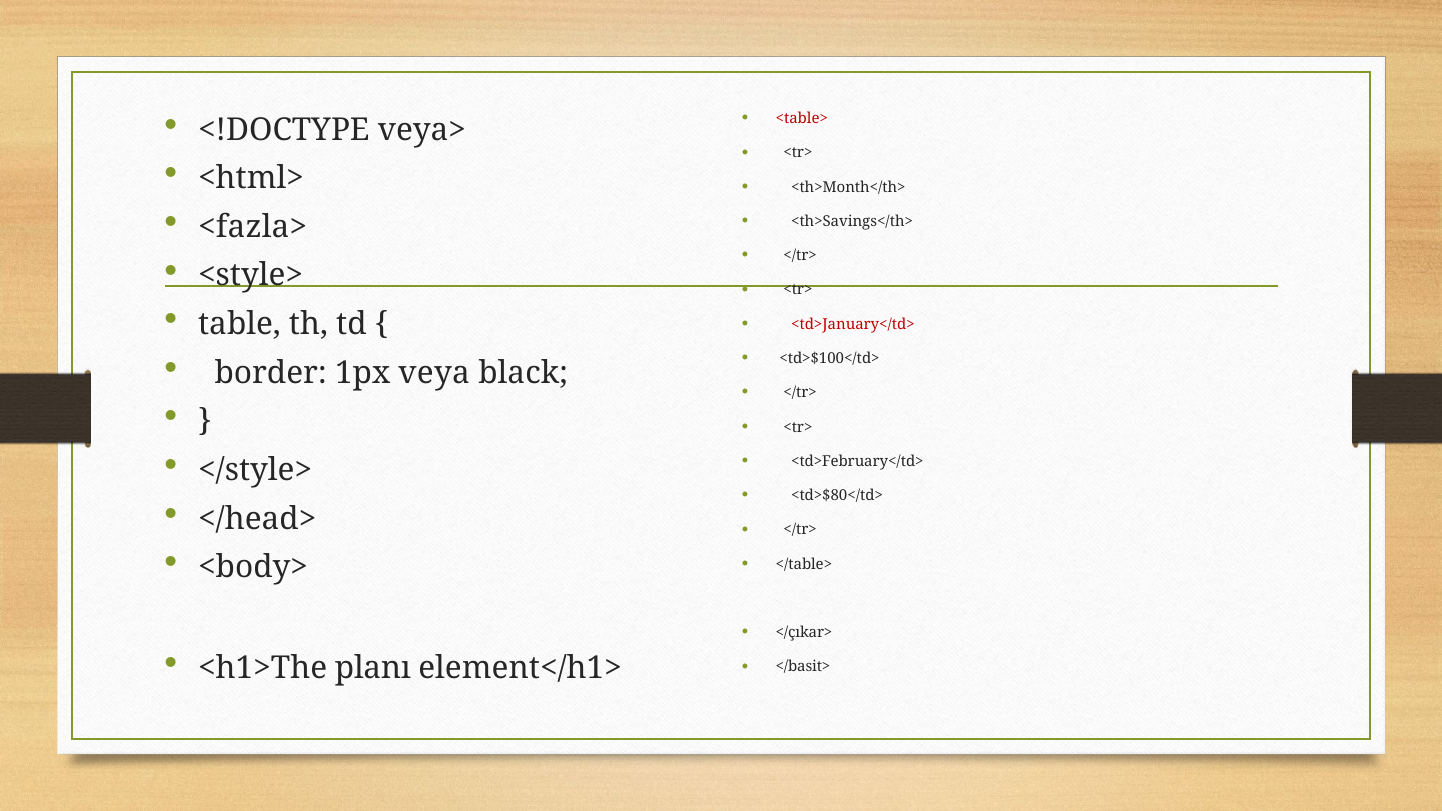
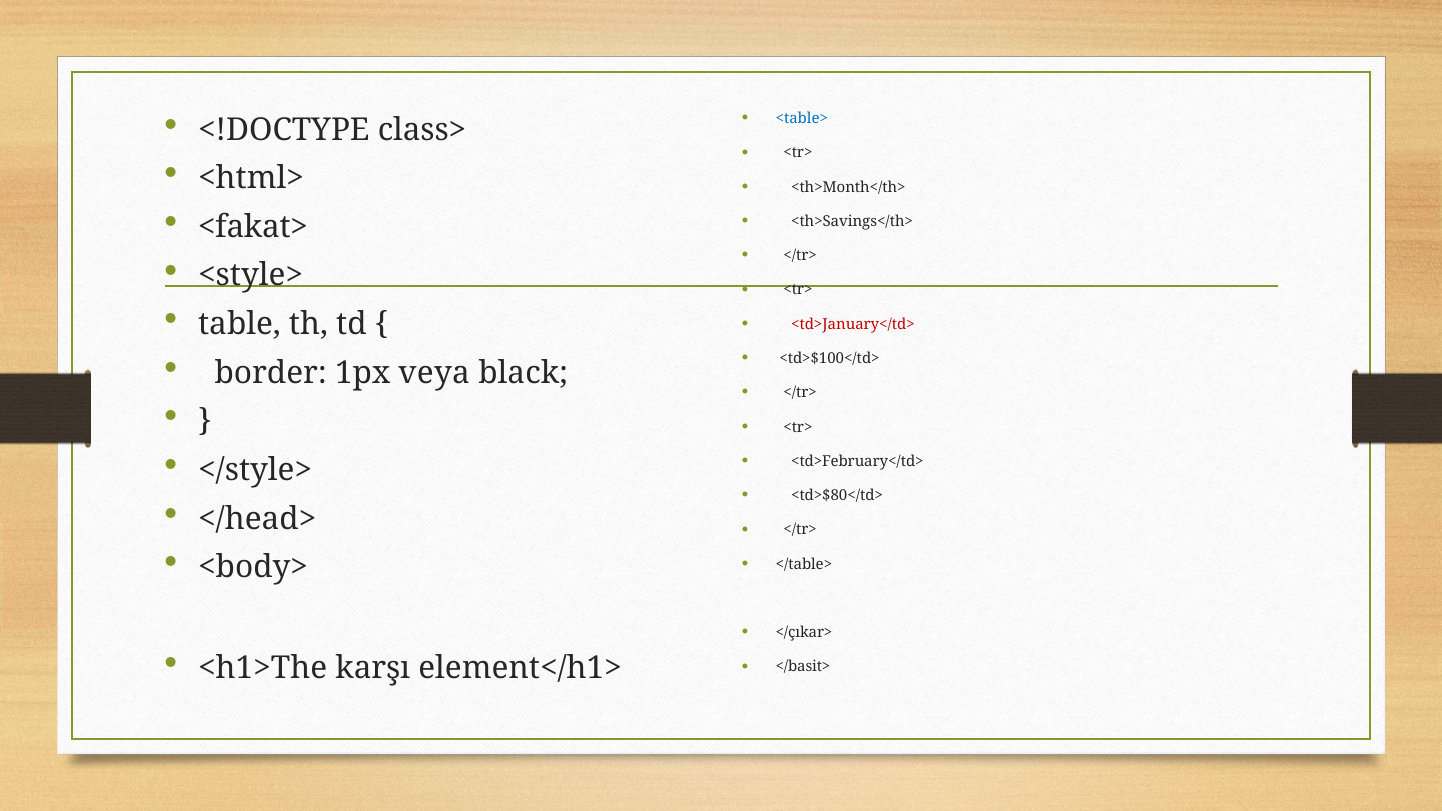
veya>: veya> -> class>
<table> colour: red -> blue
<fazla>: <fazla> -> <fakat>
planı: planı -> karşı
